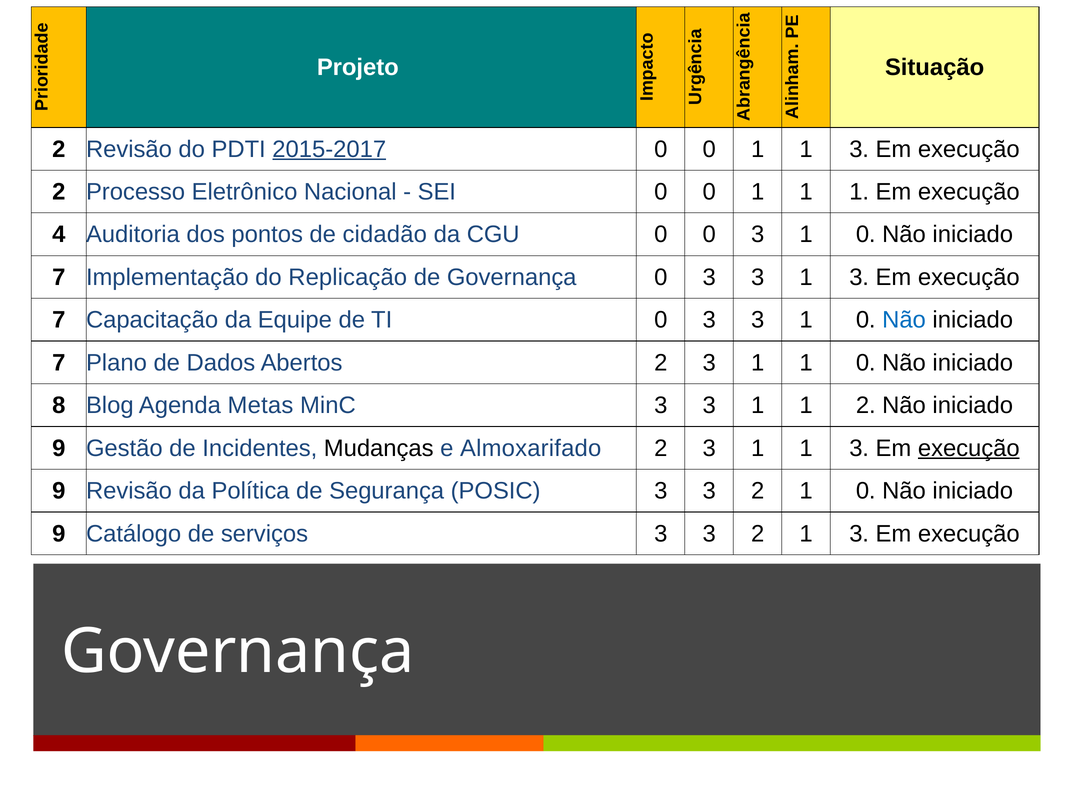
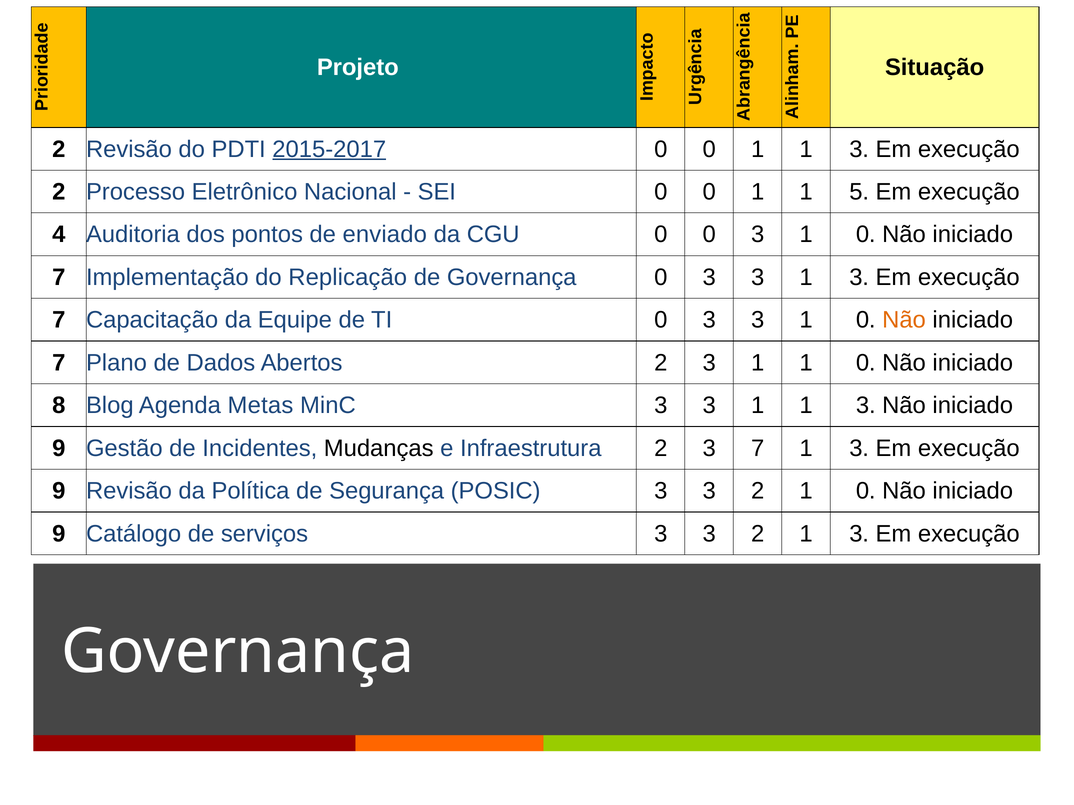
1 1 1: 1 -> 5
cidadão: cidadão -> enviado
Não at (904, 320) colour: blue -> orange
3 1 1 2: 2 -> 3
Almoxarifado: Almoxarifado -> Infraestrutura
1 at (758, 448): 1 -> 7
execução at (969, 448) underline: present -> none
